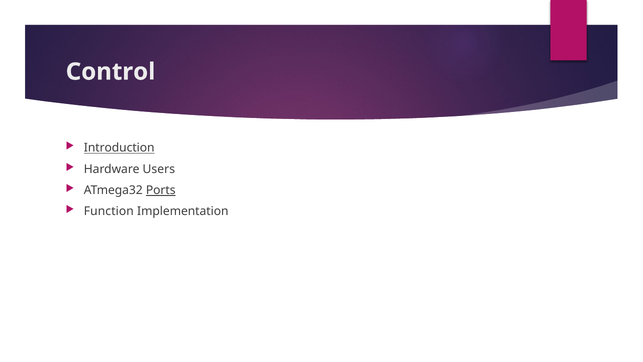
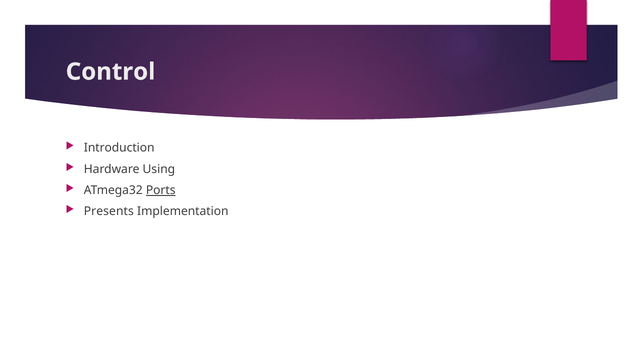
Introduction underline: present -> none
Users: Users -> Using
Function: Function -> Presents
